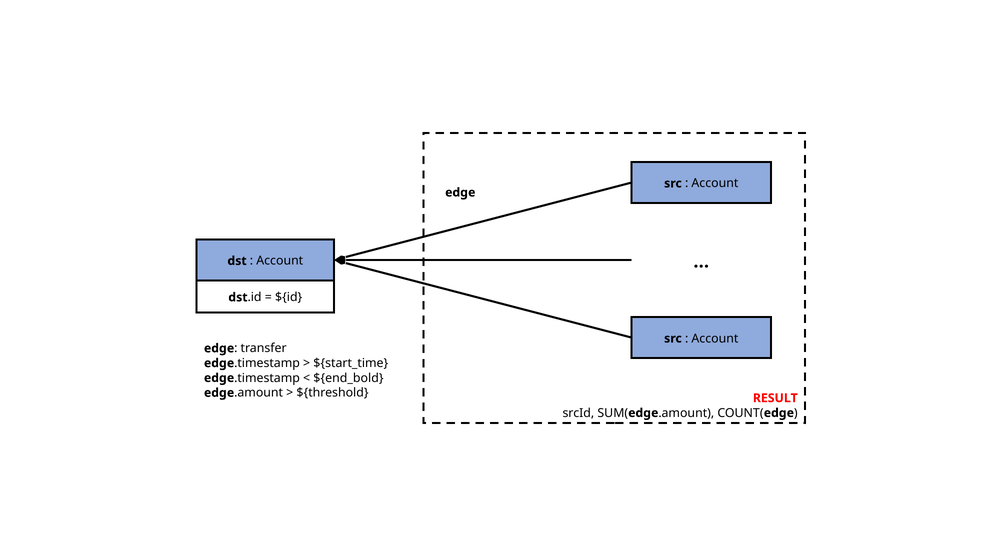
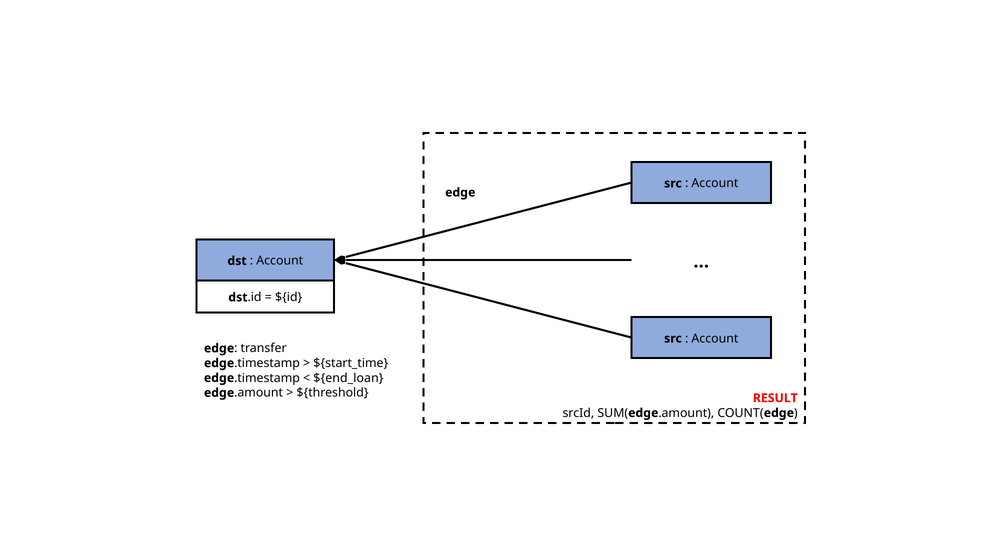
${end_bold: ${end_bold -> ${end_loan
